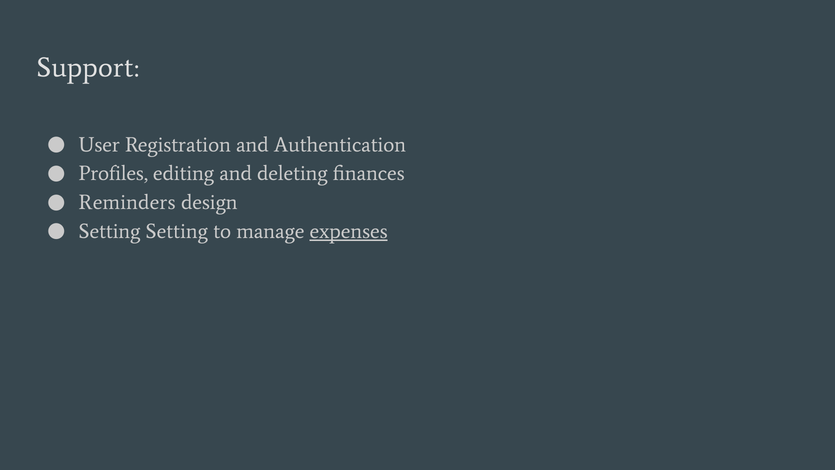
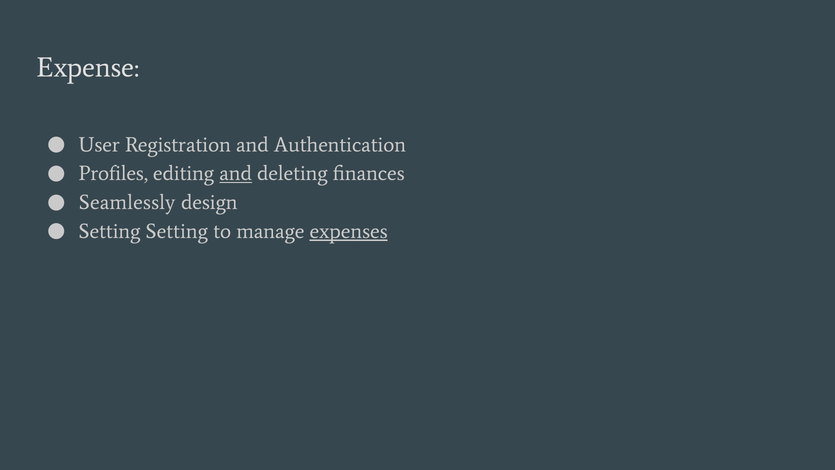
Support: Support -> Expense
and at (236, 173) underline: none -> present
Reminders: Reminders -> Seamlessly
